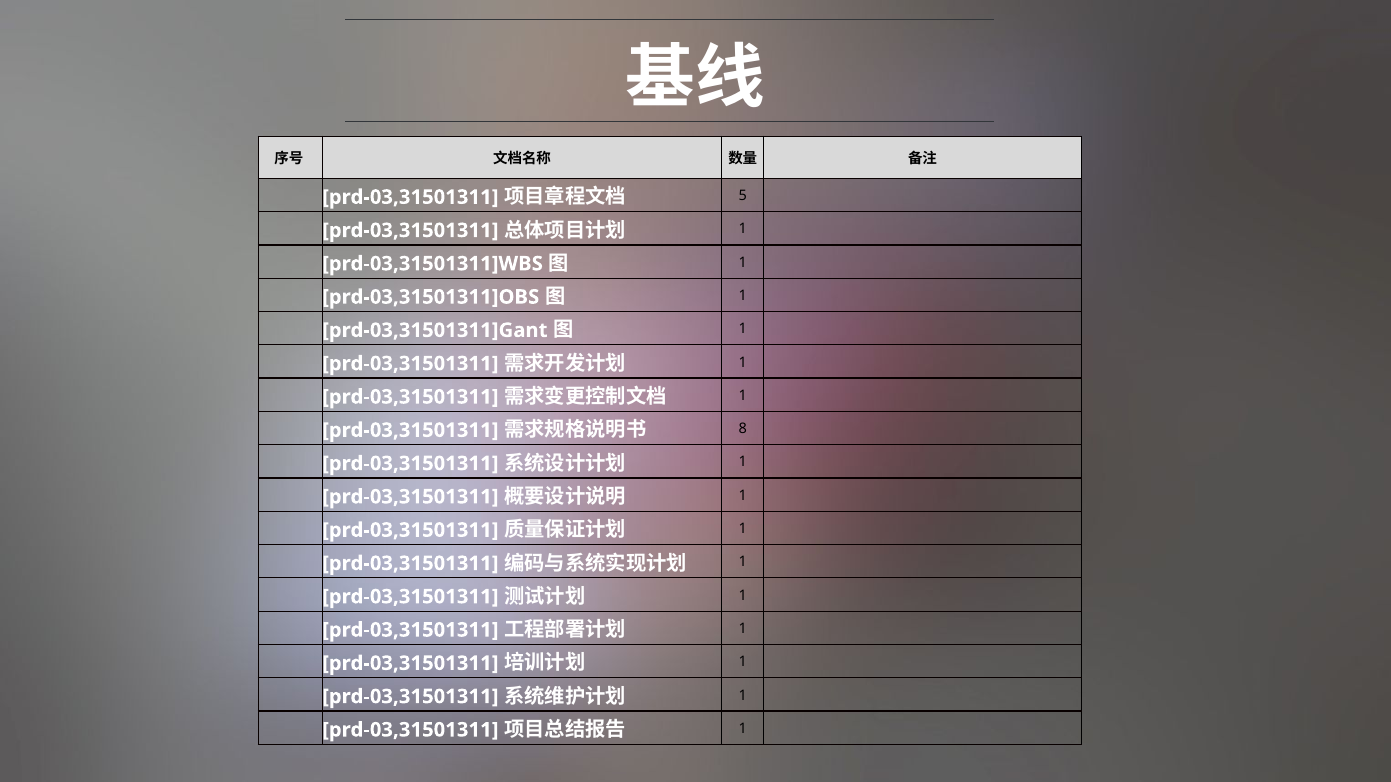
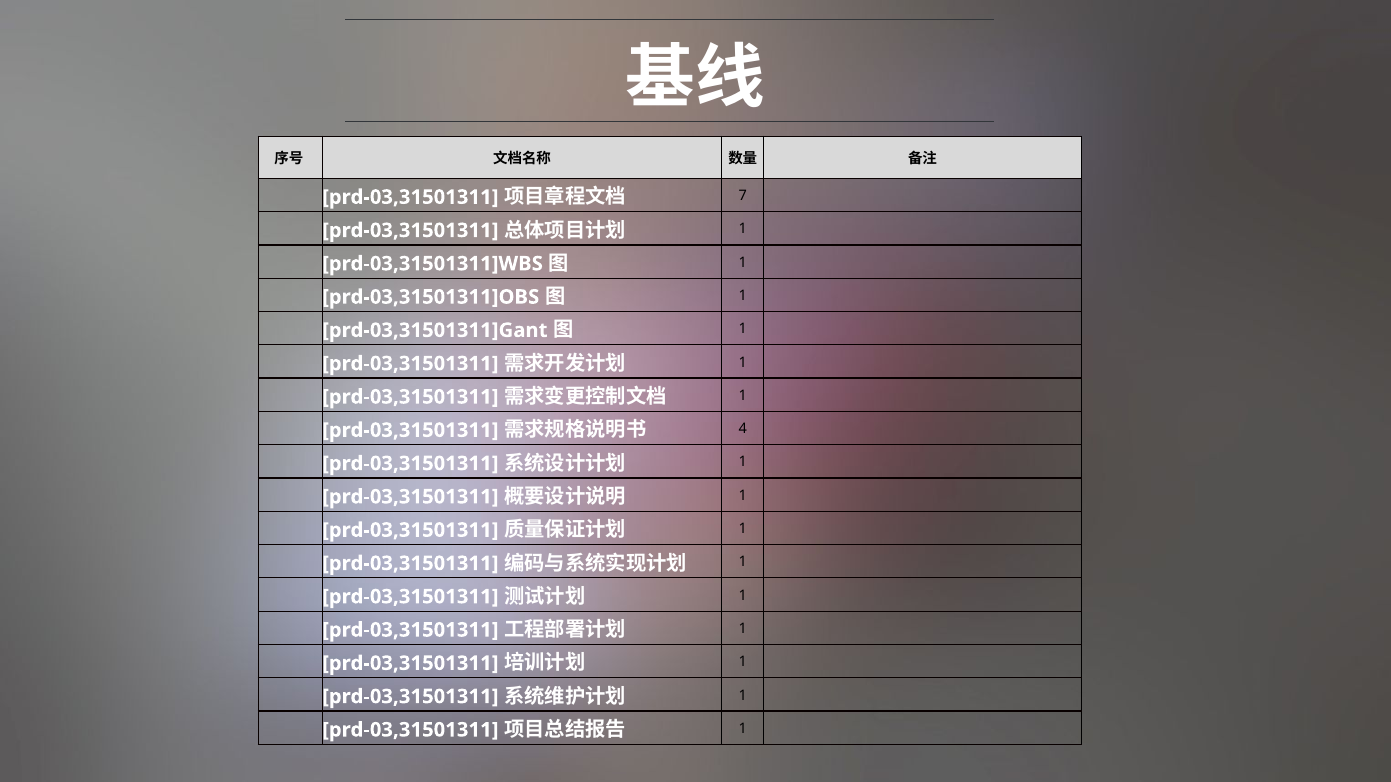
5: 5 -> 7
8: 8 -> 4
